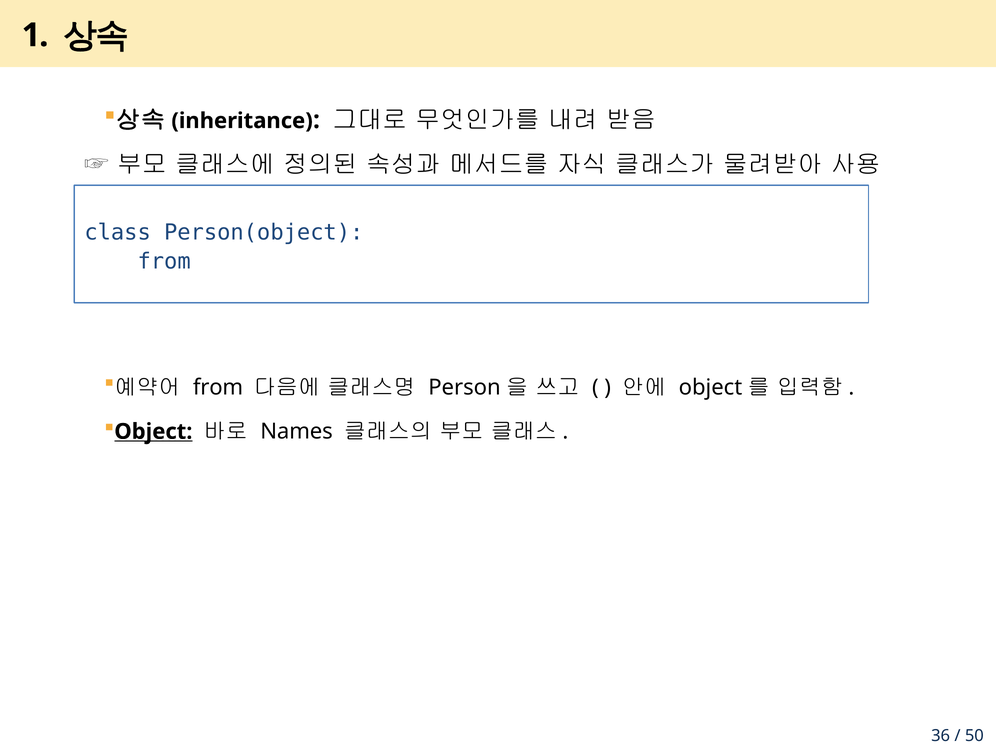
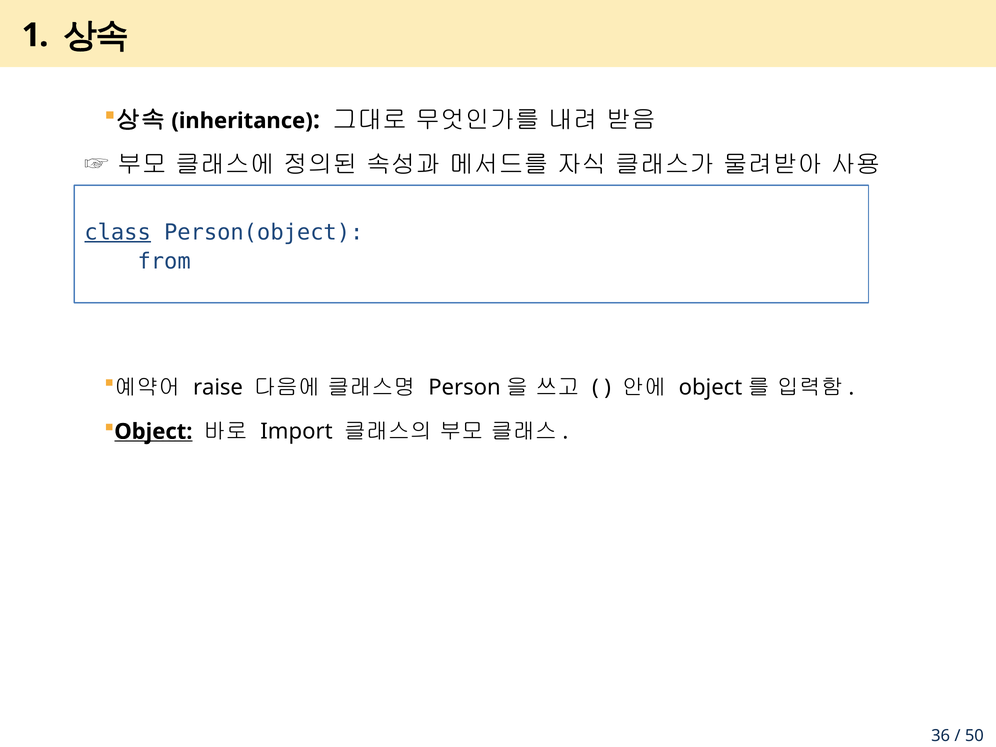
class underline: none -> present
from at (218, 387): from -> raise
Names: Names -> Import
